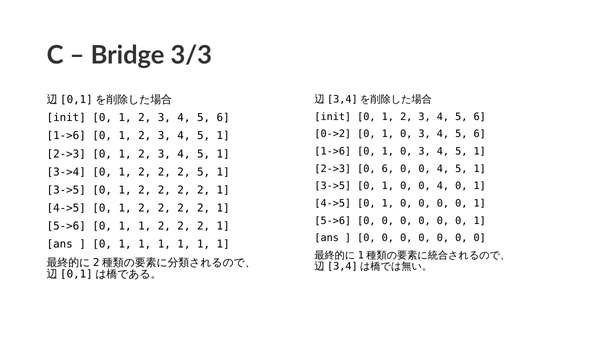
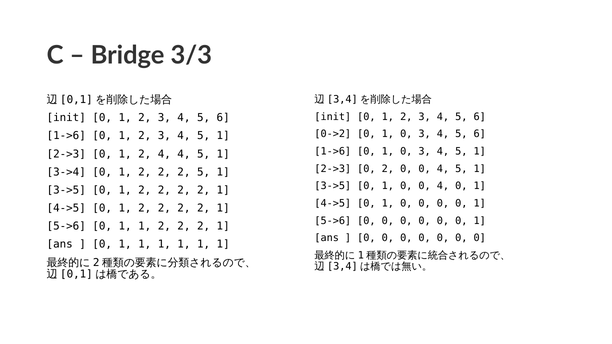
3 at (164, 154): 3 -> 4
0 6: 6 -> 2
